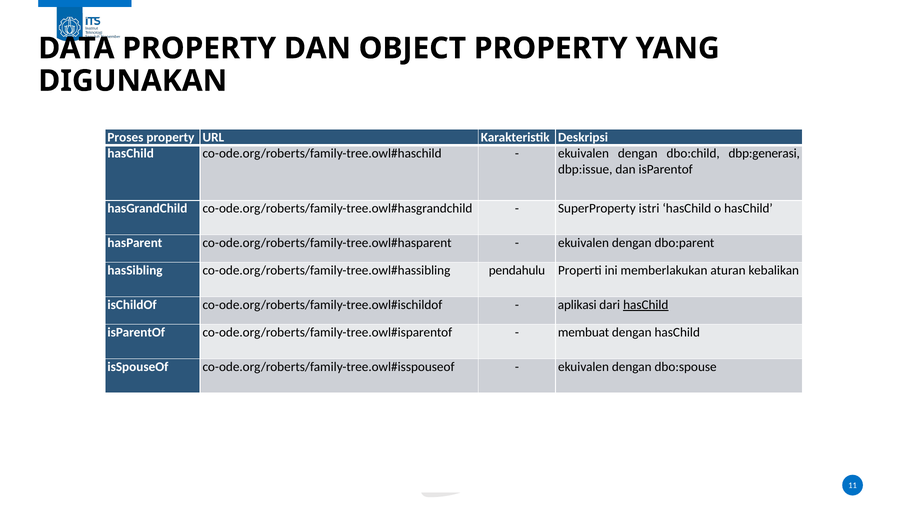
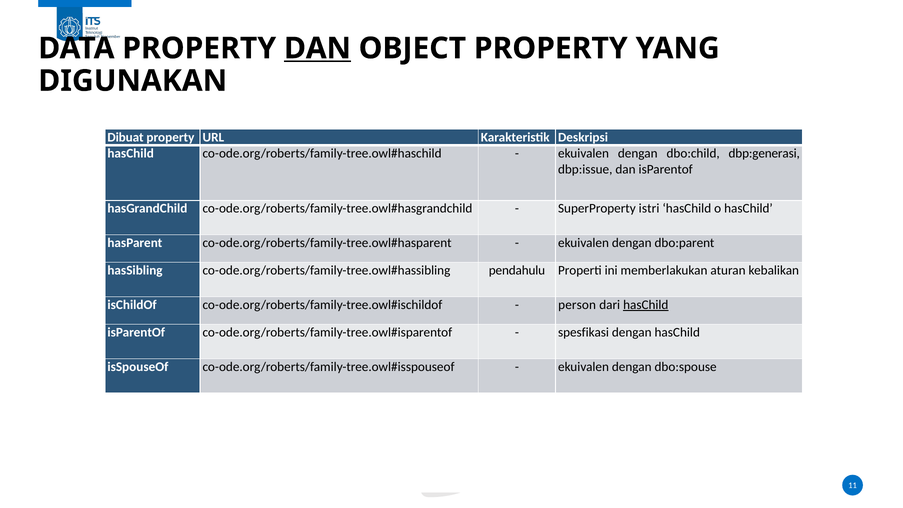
DAN at (317, 48) underline: none -> present
Proses: Proses -> Dibuat
aplikasi: aplikasi -> person
membuat: membuat -> spesfikasi
